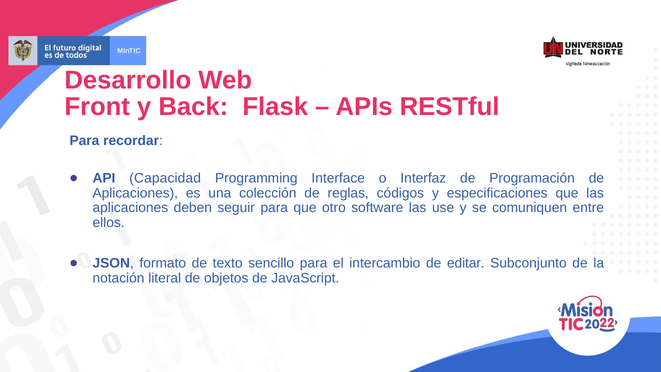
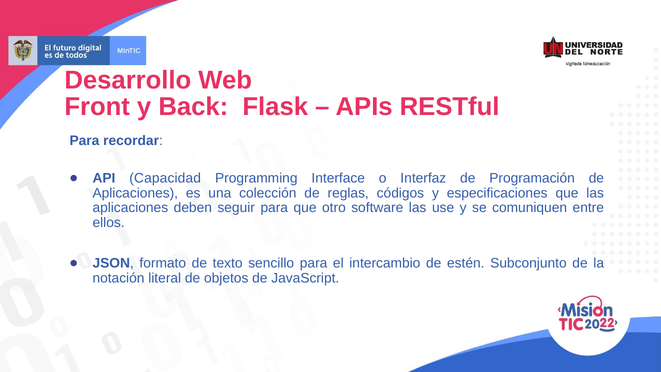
editar: editar -> estén
